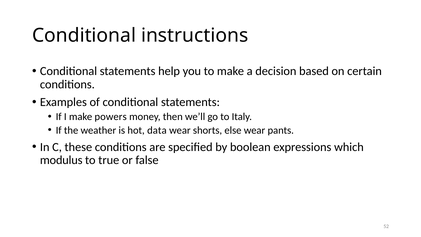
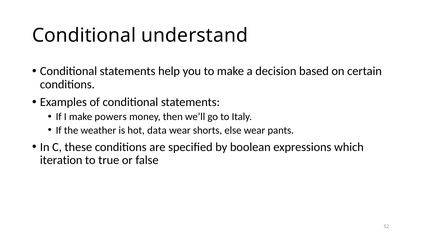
instructions: instructions -> understand
modulus: modulus -> iteration
